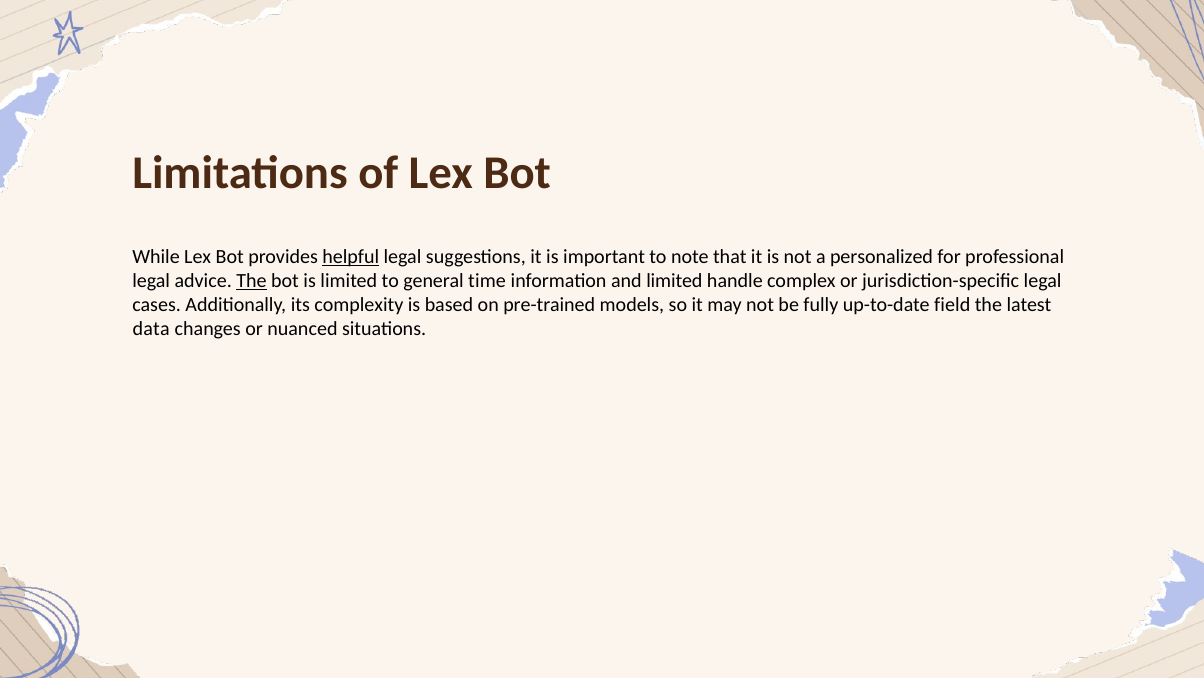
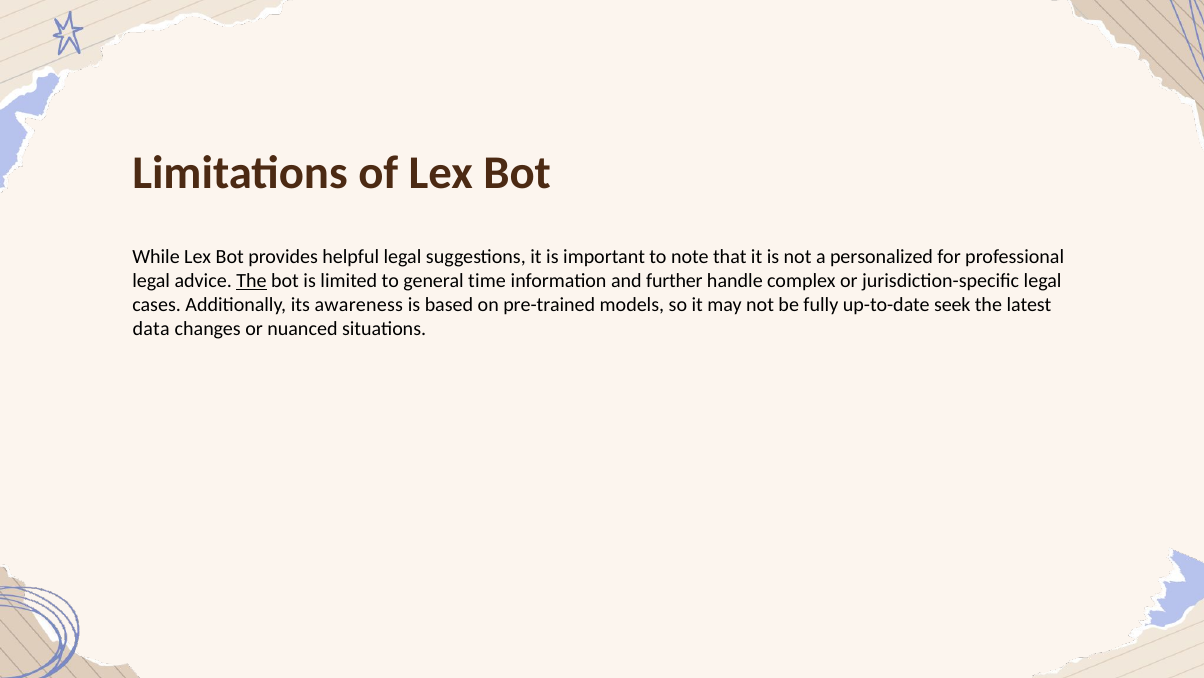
helpful underline: present -> none
and limited: limited -> further
complexity: complexity -> awareness
field: field -> seek
